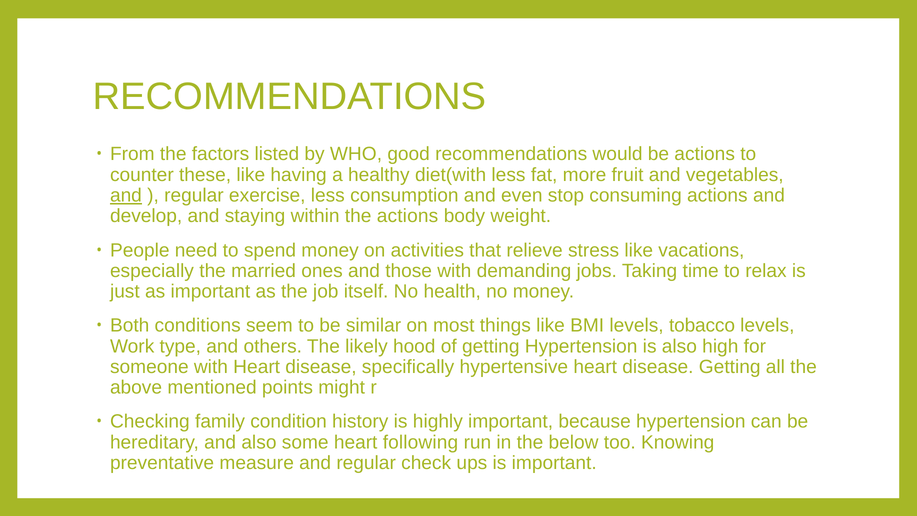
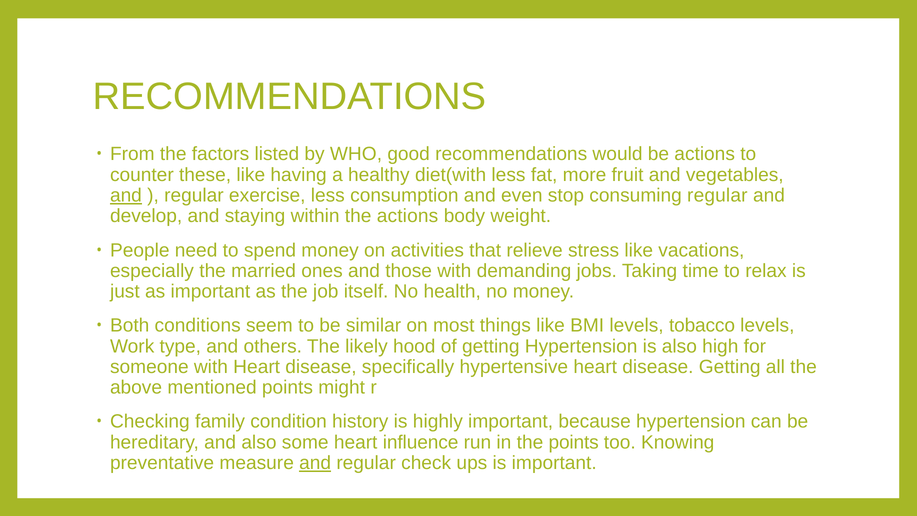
consuming actions: actions -> regular
following: following -> influence
the below: below -> points
and at (315, 463) underline: none -> present
